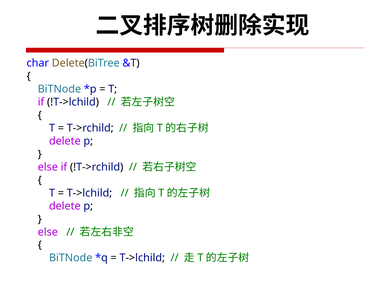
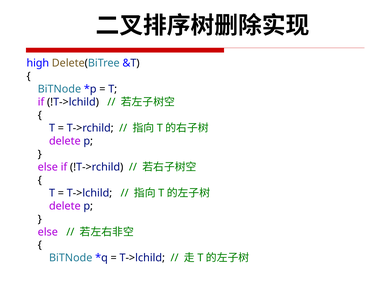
char: char -> high
